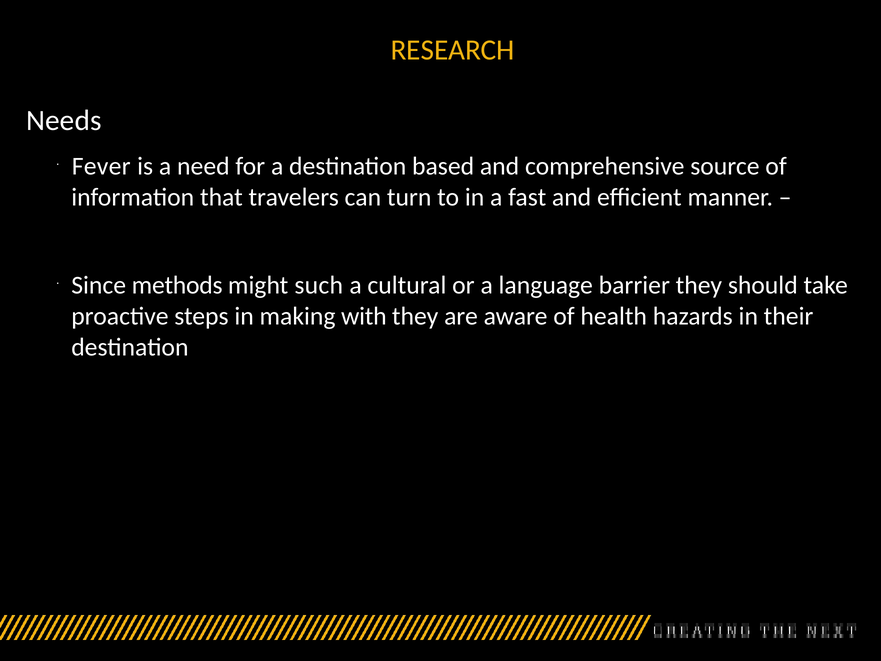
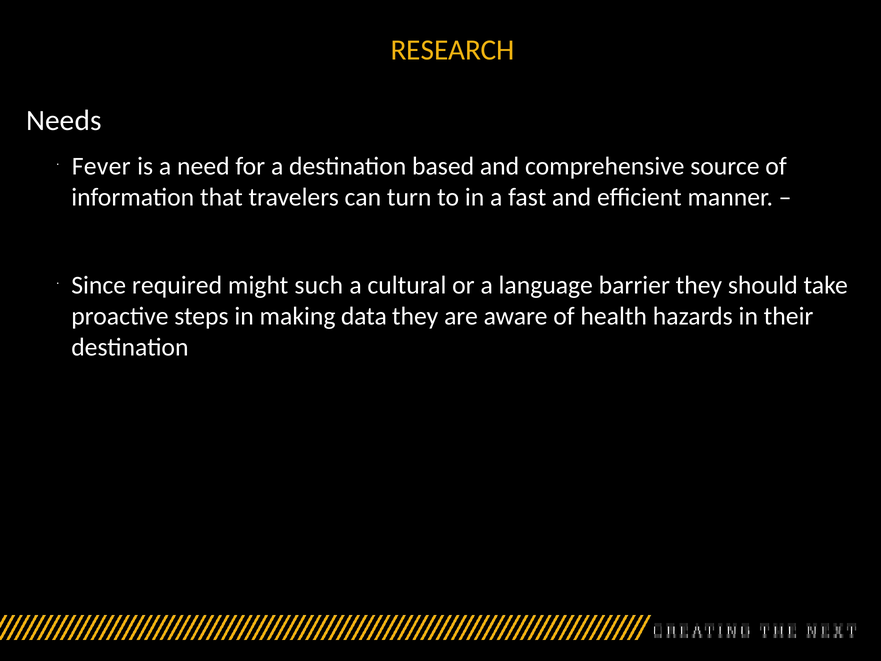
methods: methods -> required
with: with -> data
